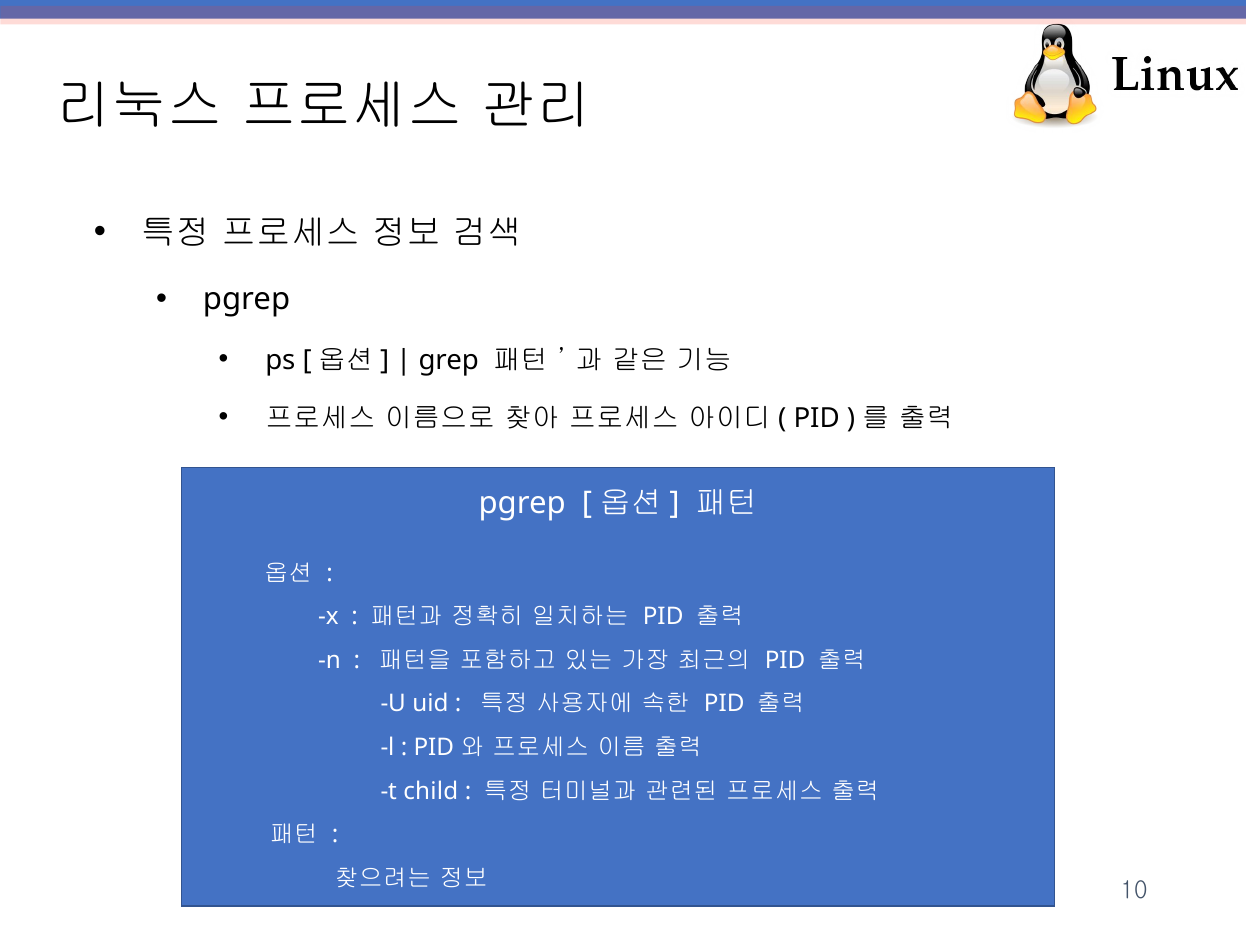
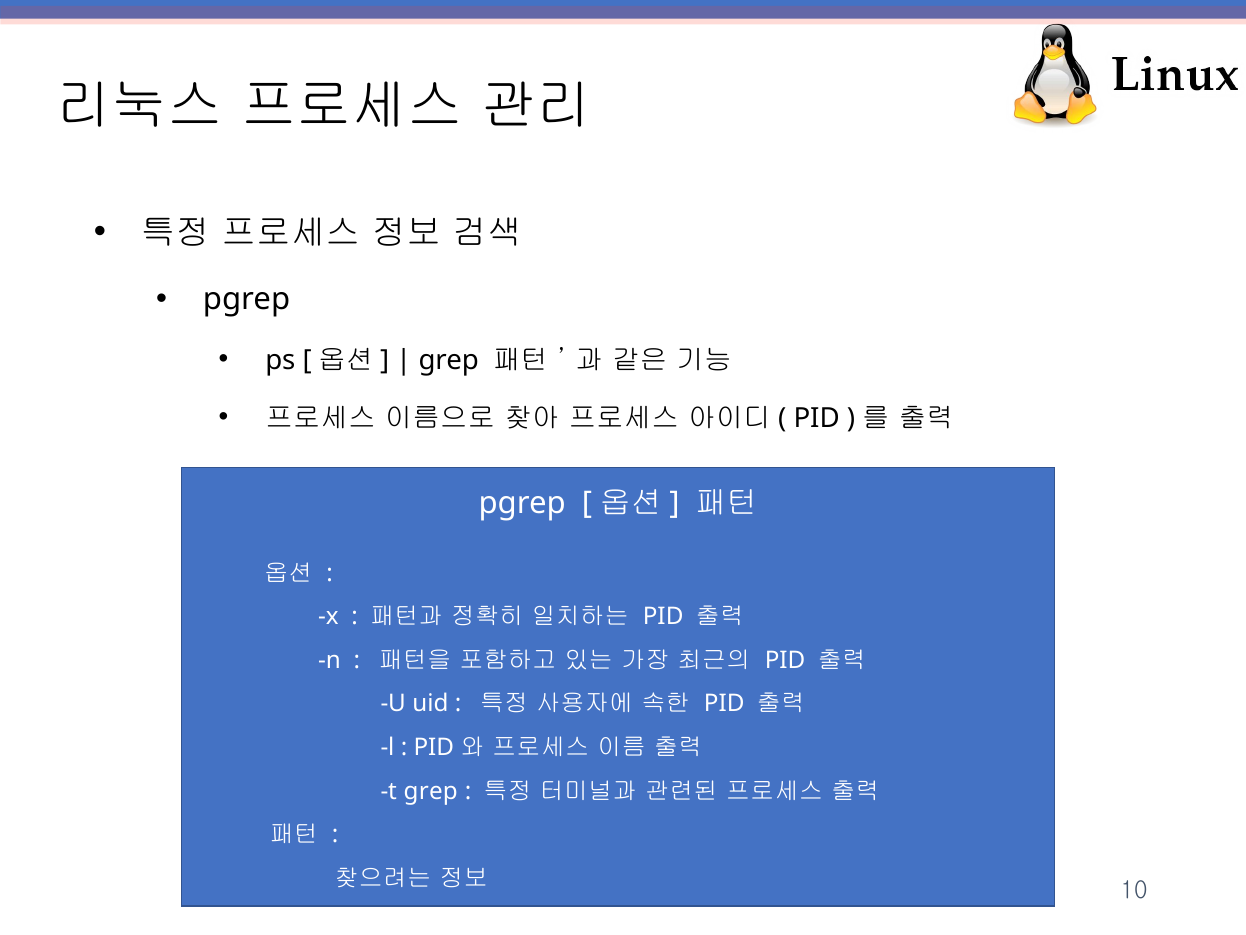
t child: child -> grep
